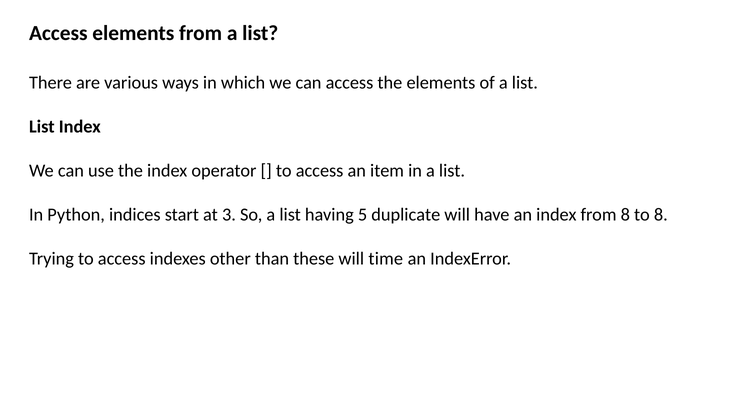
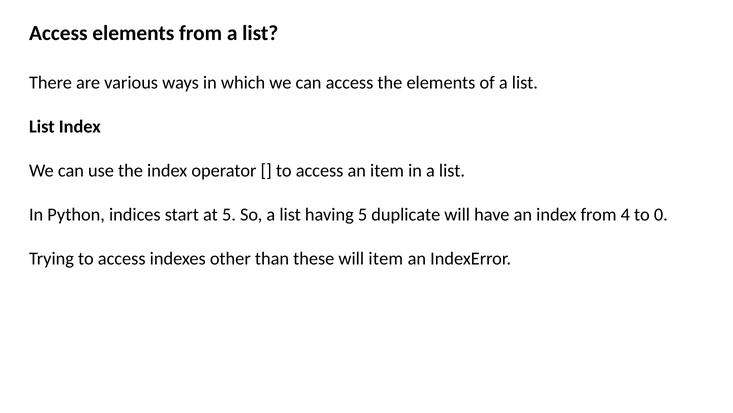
at 3: 3 -> 5
from 8: 8 -> 4
to 8: 8 -> 0
will time: time -> item
